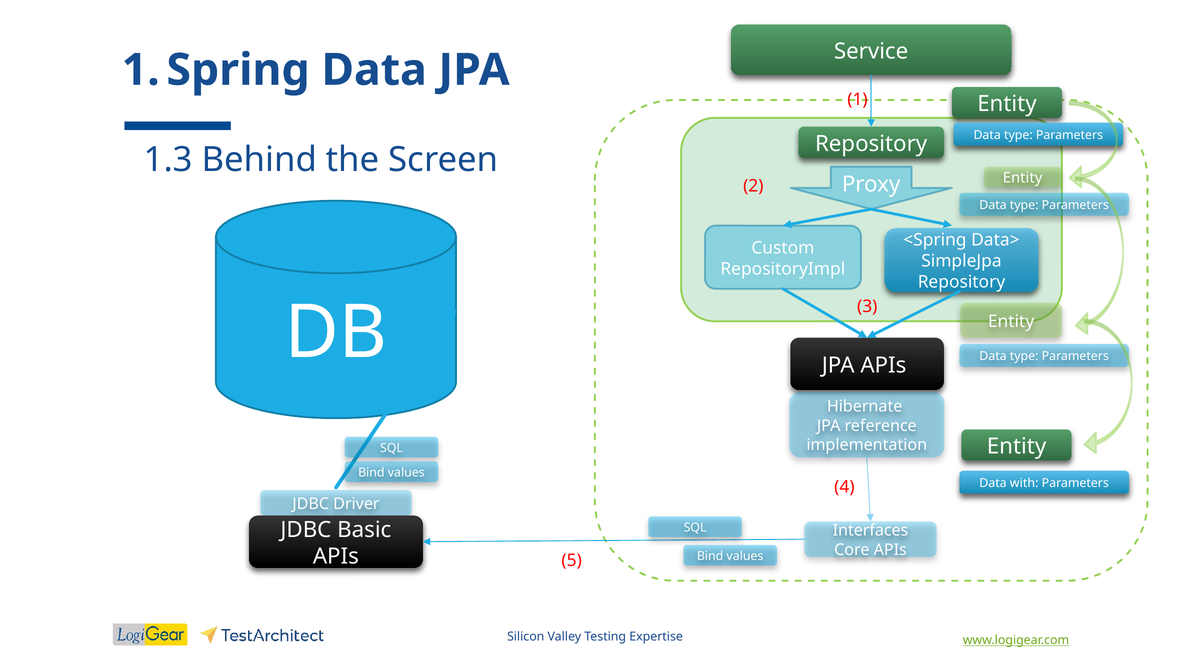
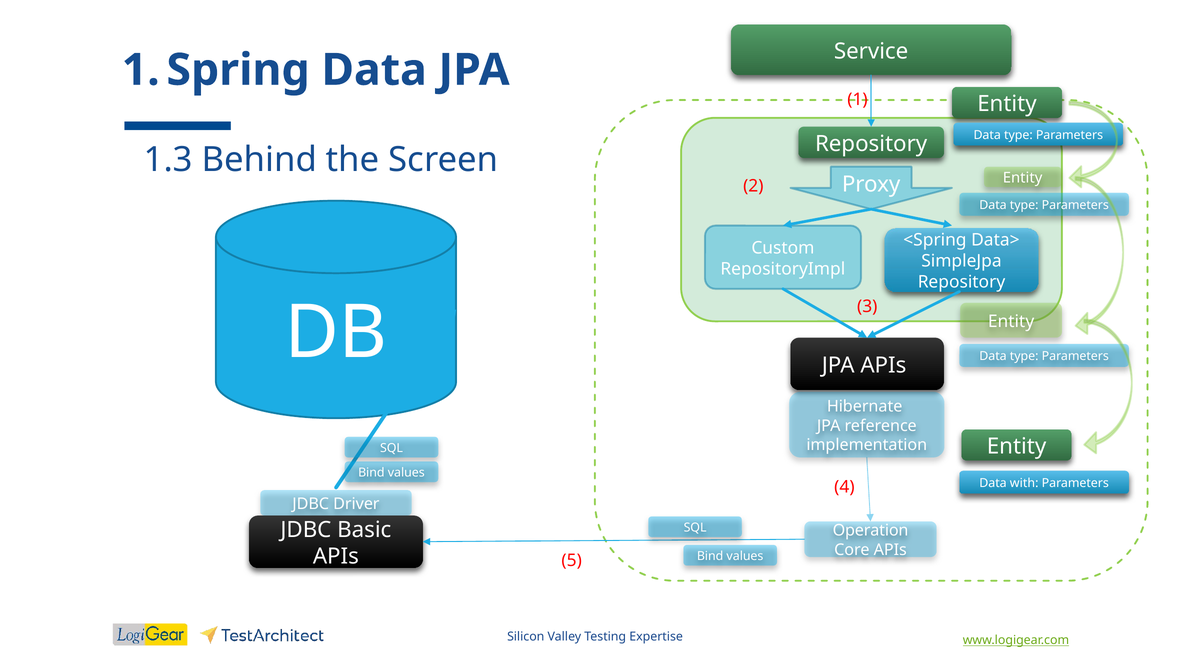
Interfaces: Interfaces -> Operation
